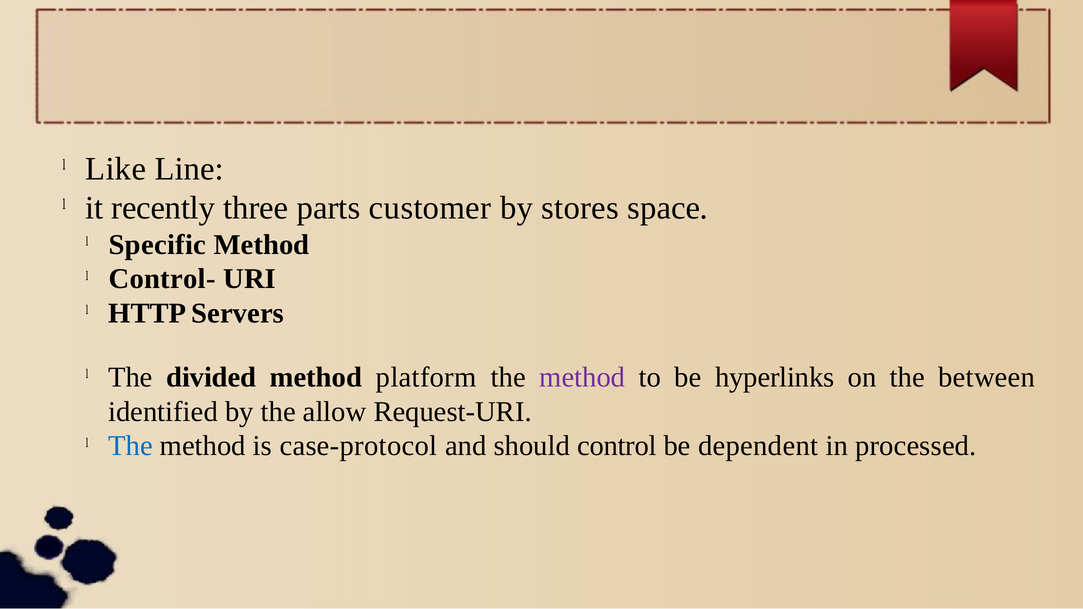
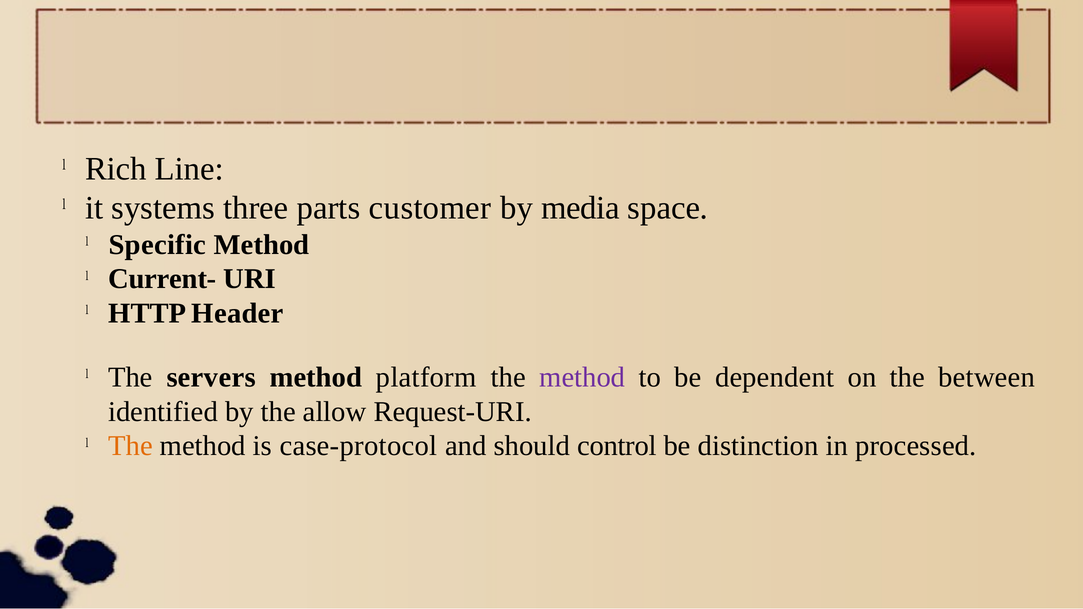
Like: Like -> Rich
recently: recently -> systems
stores: stores -> media
Control-: Control- -> Current-
Servers: Servers -> Header
divided: divided -> servers
hyperlinks: hyperlinks -> dependent
The at (130, 446) colour: blue -> orange
dependent: dependent -> distinction
